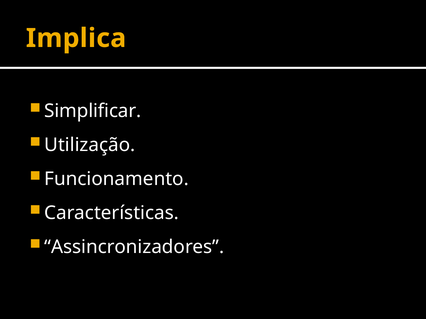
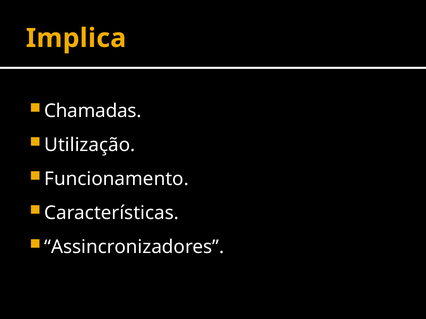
Simplificar: Simplificar -> Chamadas
